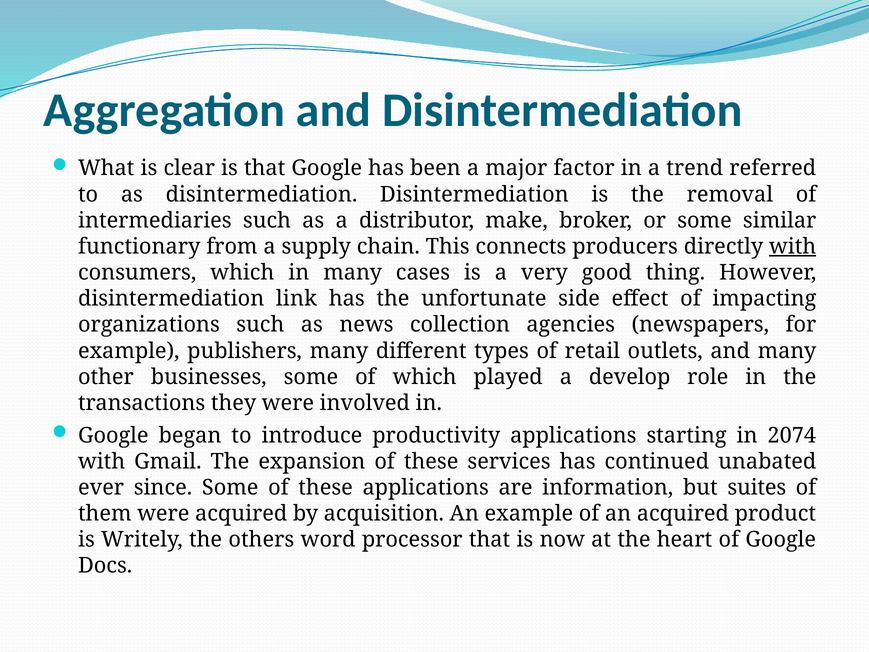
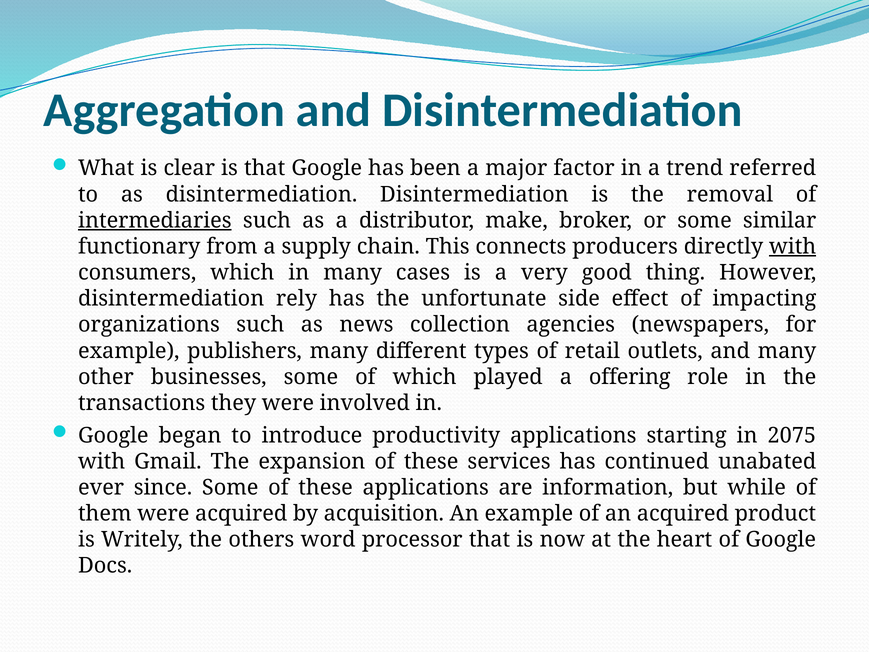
intermediaries underline: none -> present
link: link -> rely
develop: develop -> offering
2074: 2074 -> 2075
suites: suites -> while
